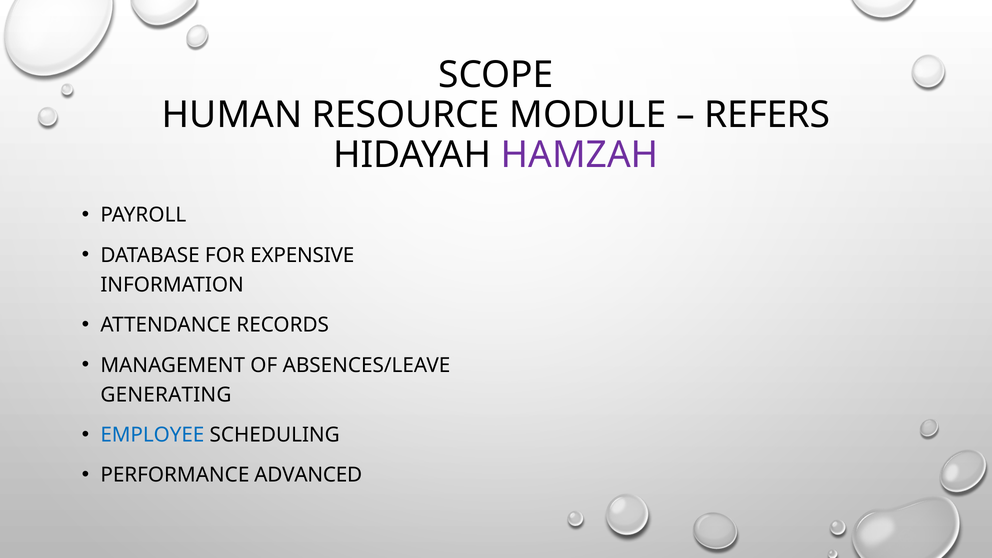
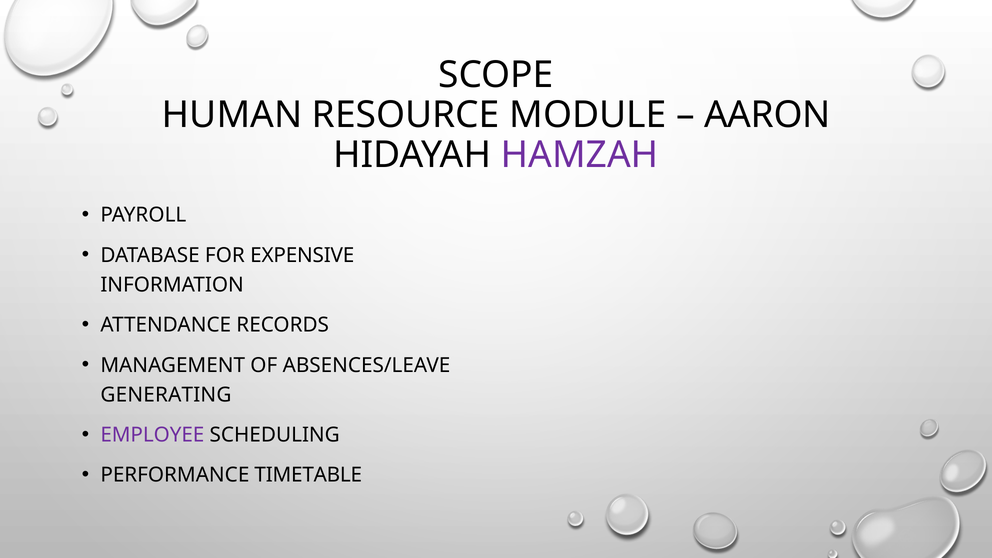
REFERS: REFERS -> AARON
EMPLOYEE colour: blue -> purple
ADVANCED: ADVANCED -> TIMETABLE
